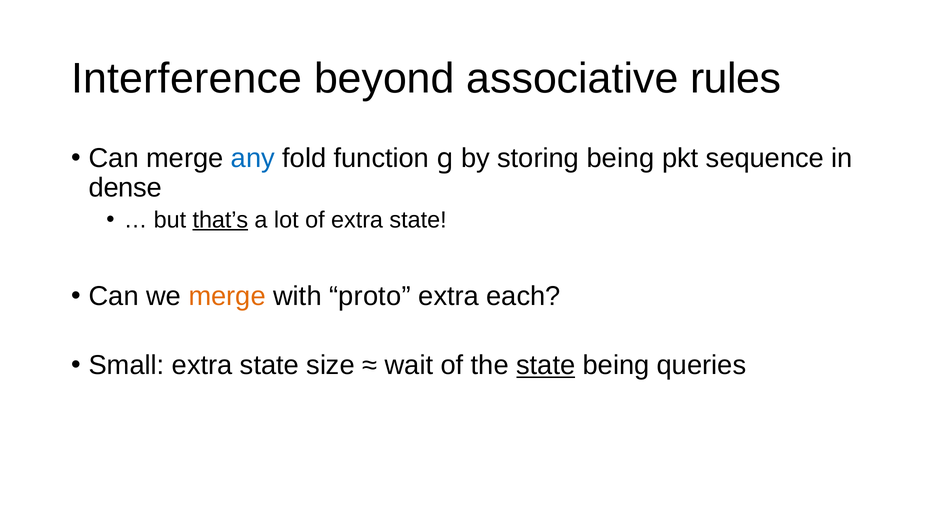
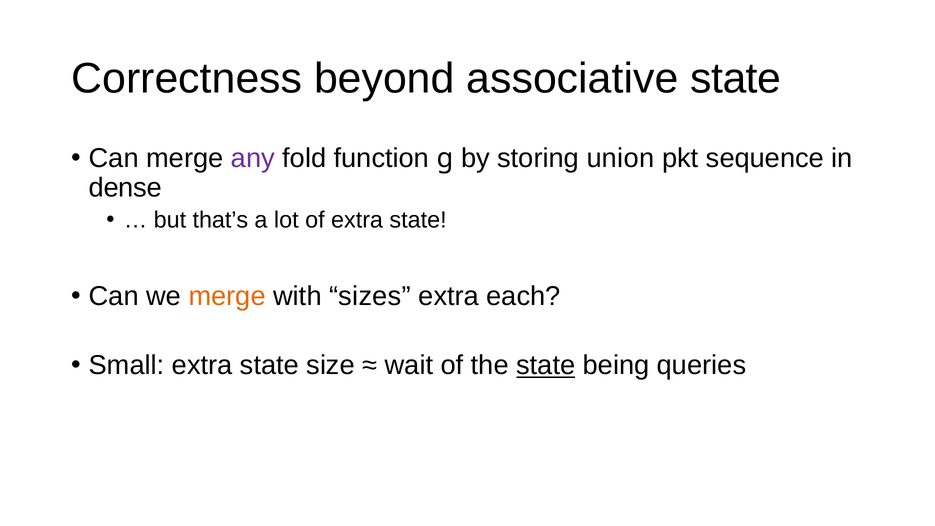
Interference: Interference -> Correctness
associative rules: rules -> state
any colour: blue -> purple
storing being: being -> union
that’s underline: present -> none
proto: proto -> sizes
